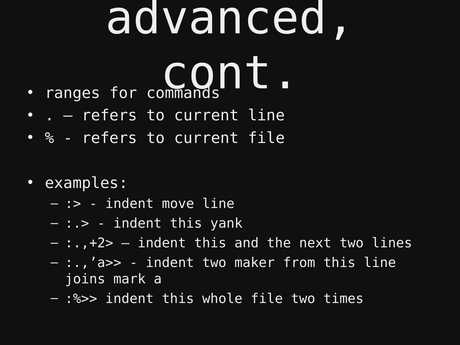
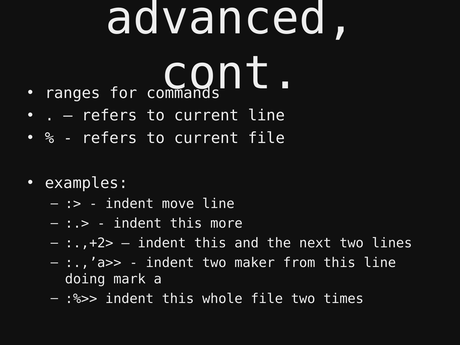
yank: yank -> more
joins: joins -> doing
